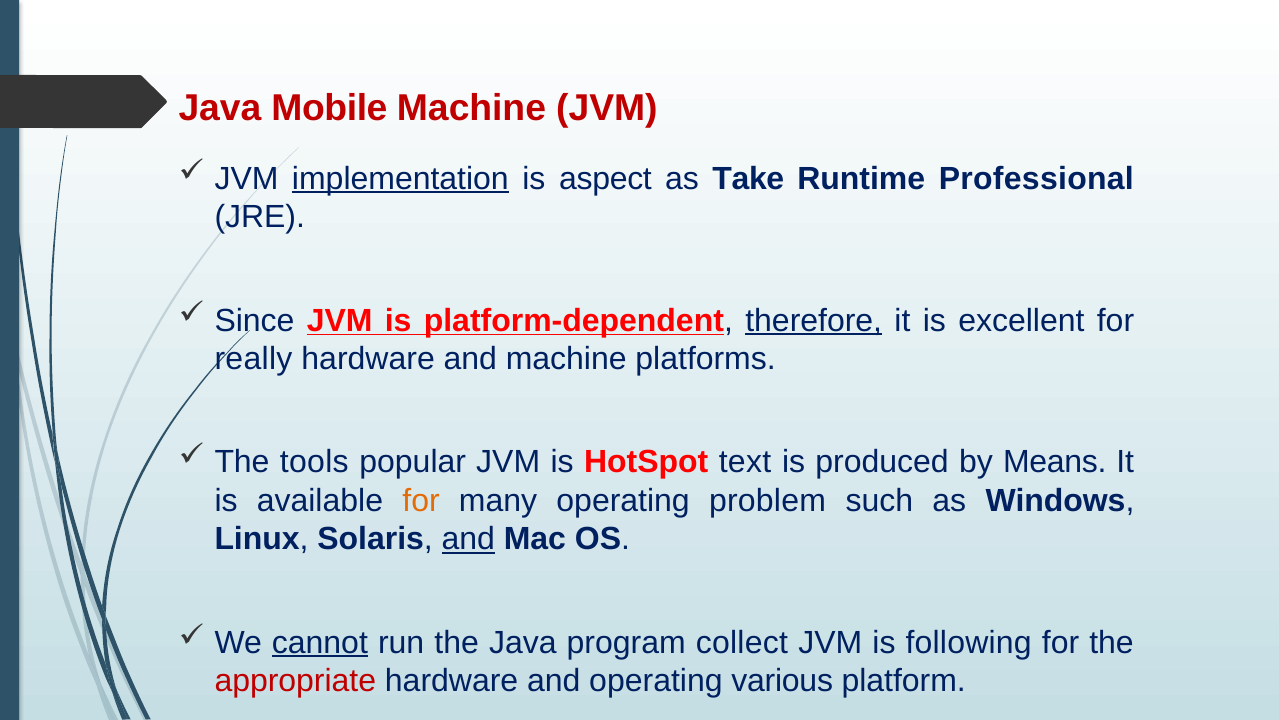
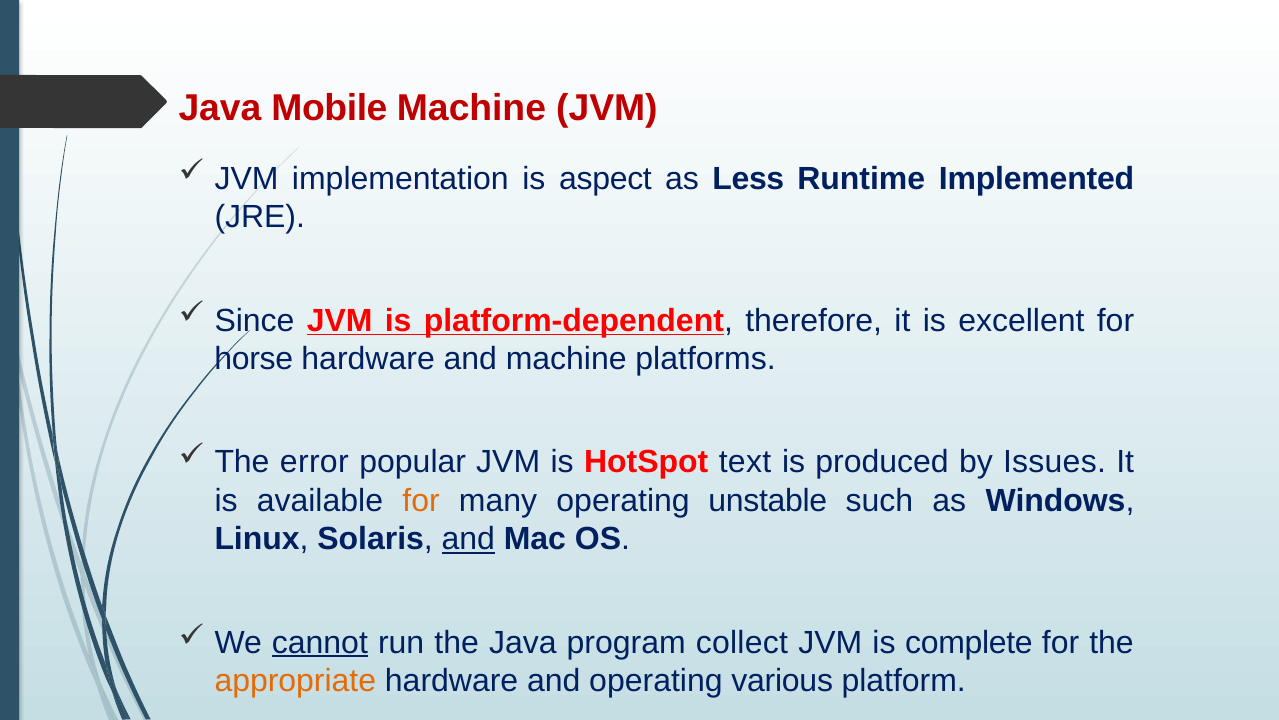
implementation underline: present -> none
Take: Take -> Less
Professional: Professional -> Implemented
therefore underline: present -> none
really: really -> horse
tools: tools -> error
Means: Means -> Issues
problem: problem -> unstable
following: following -> complete
appropriate colour: red -> orange
